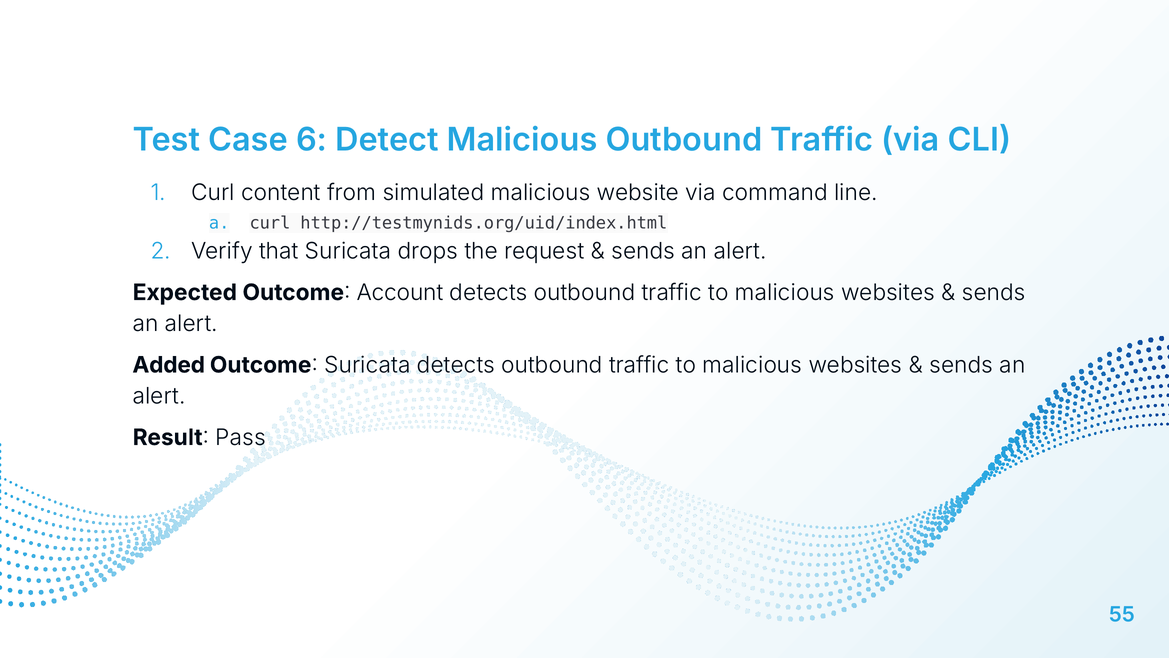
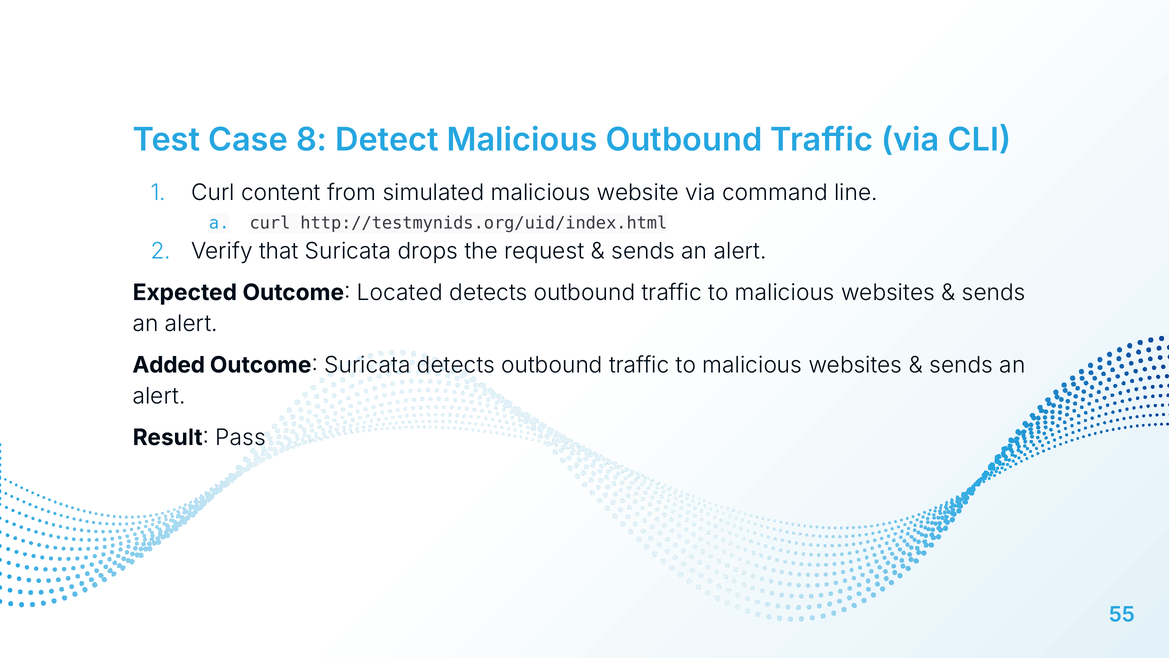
6: 6 -> 8
Account: Account -> Located
